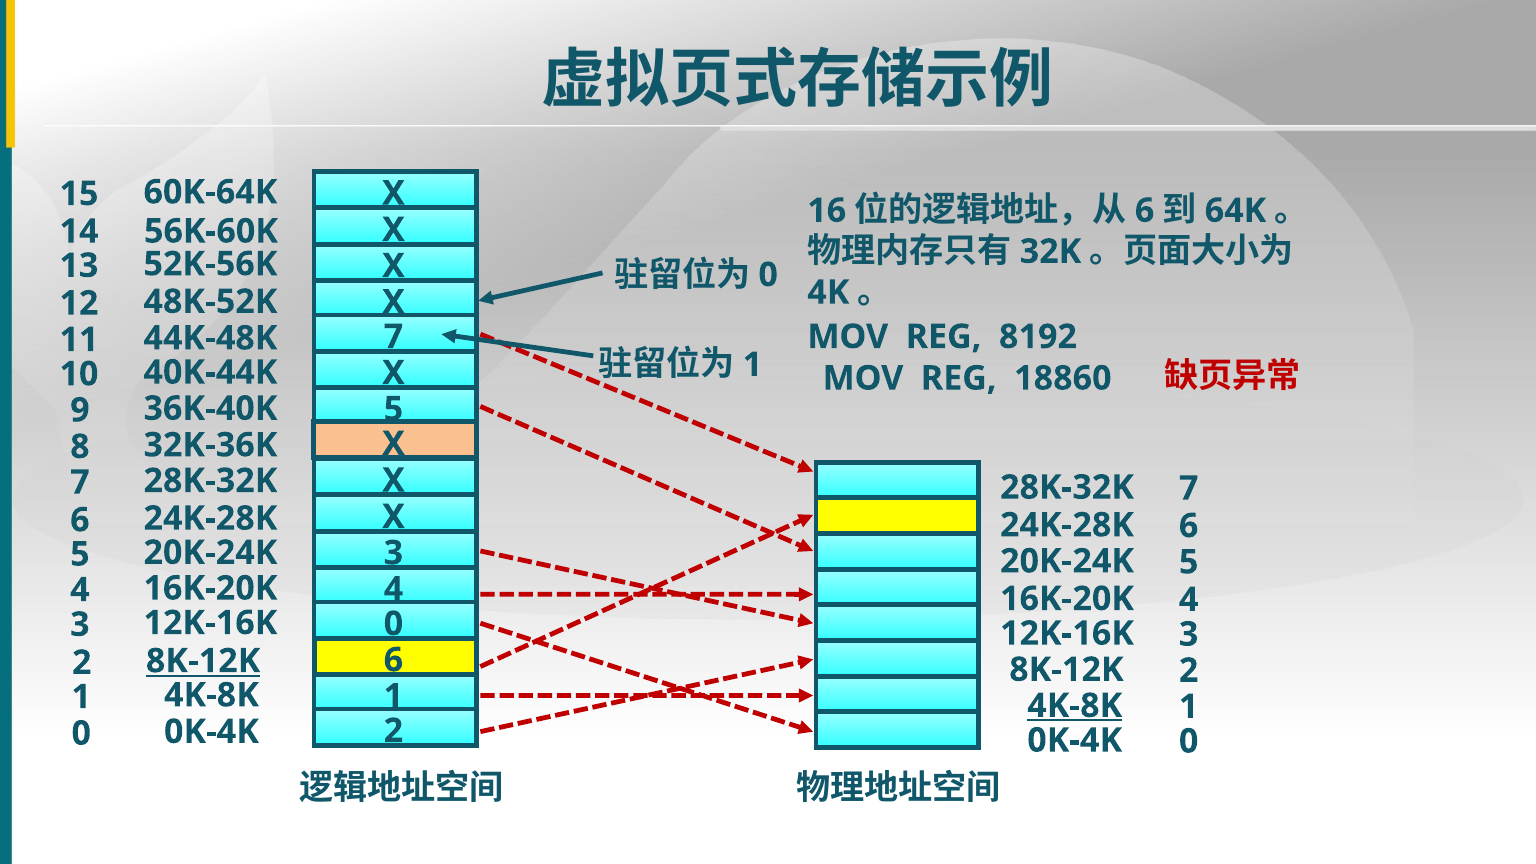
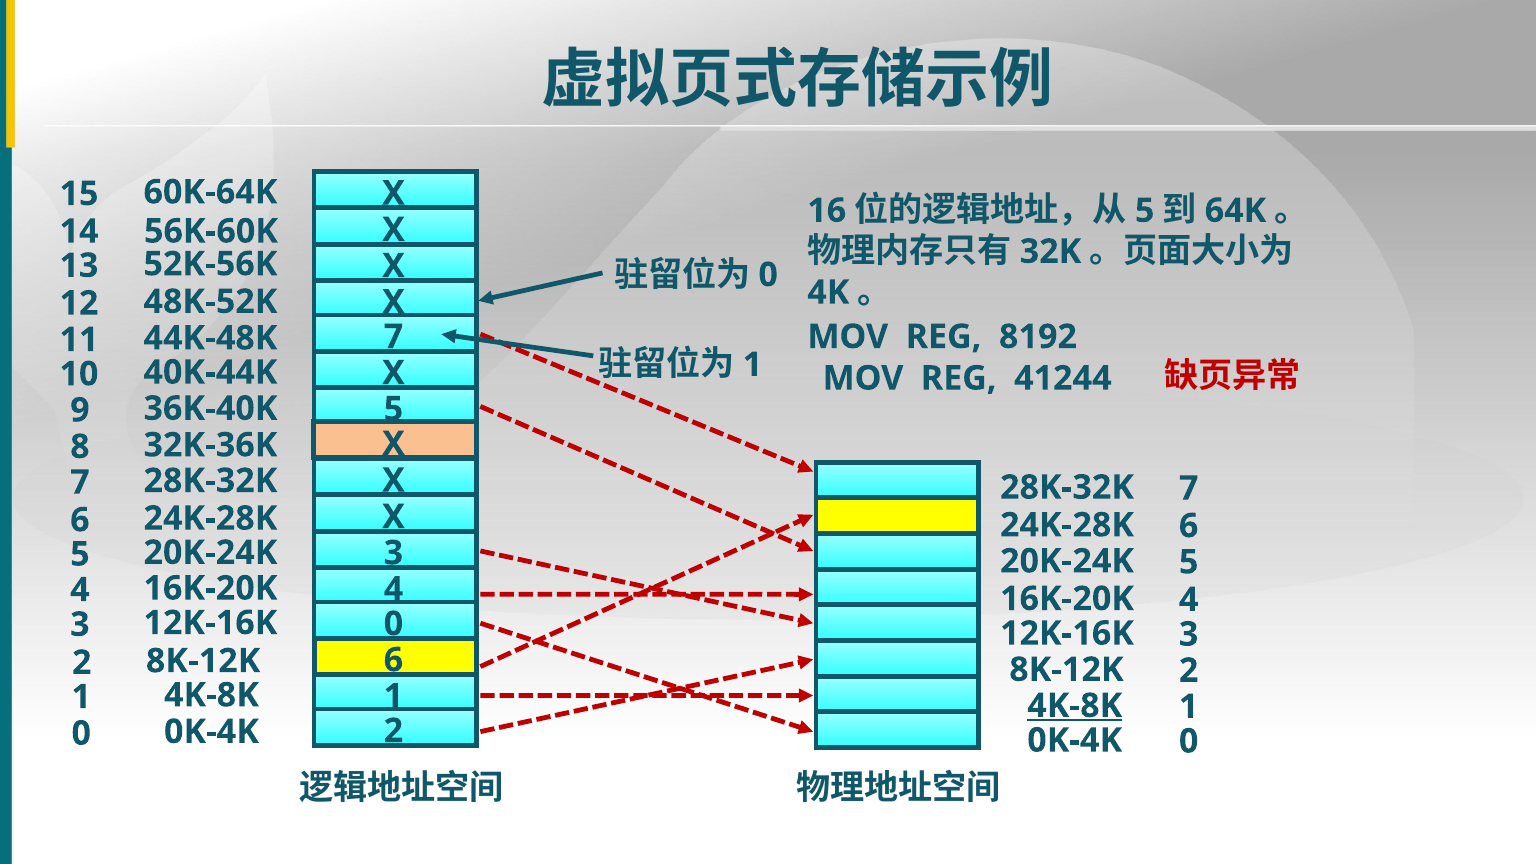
6 at (1145, 211): 6 -> 5
18860: 18860 -> 41244
8K-12K at (203, 661) underline: present -> none
